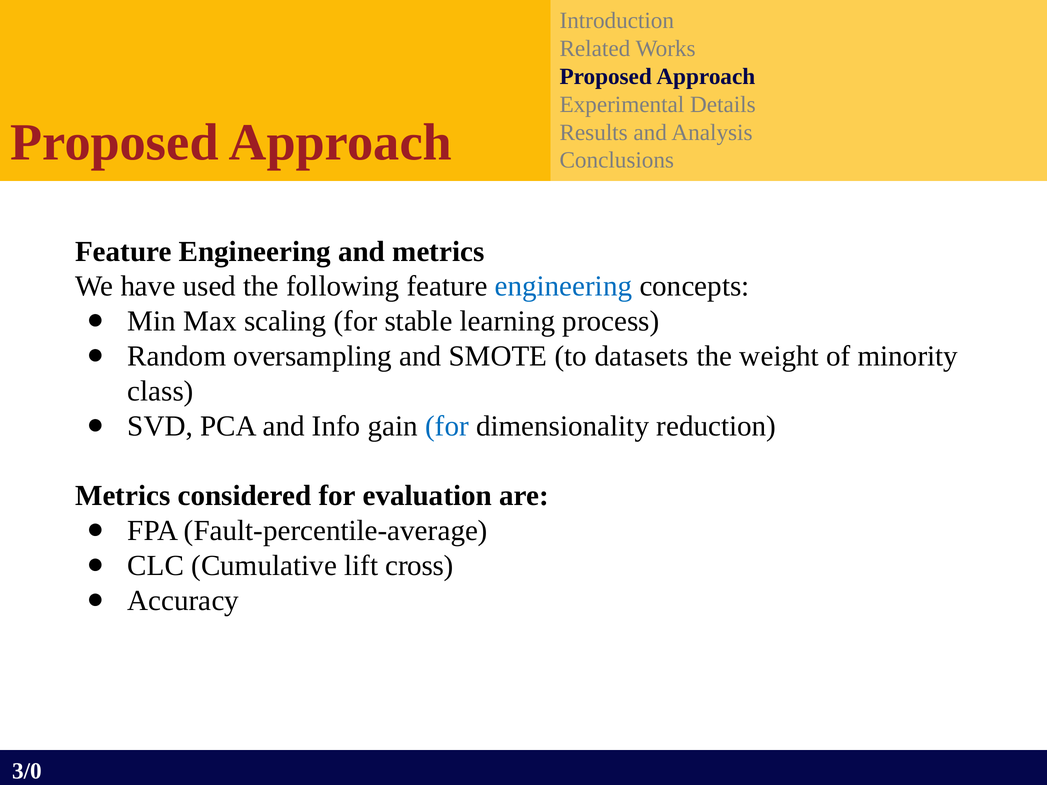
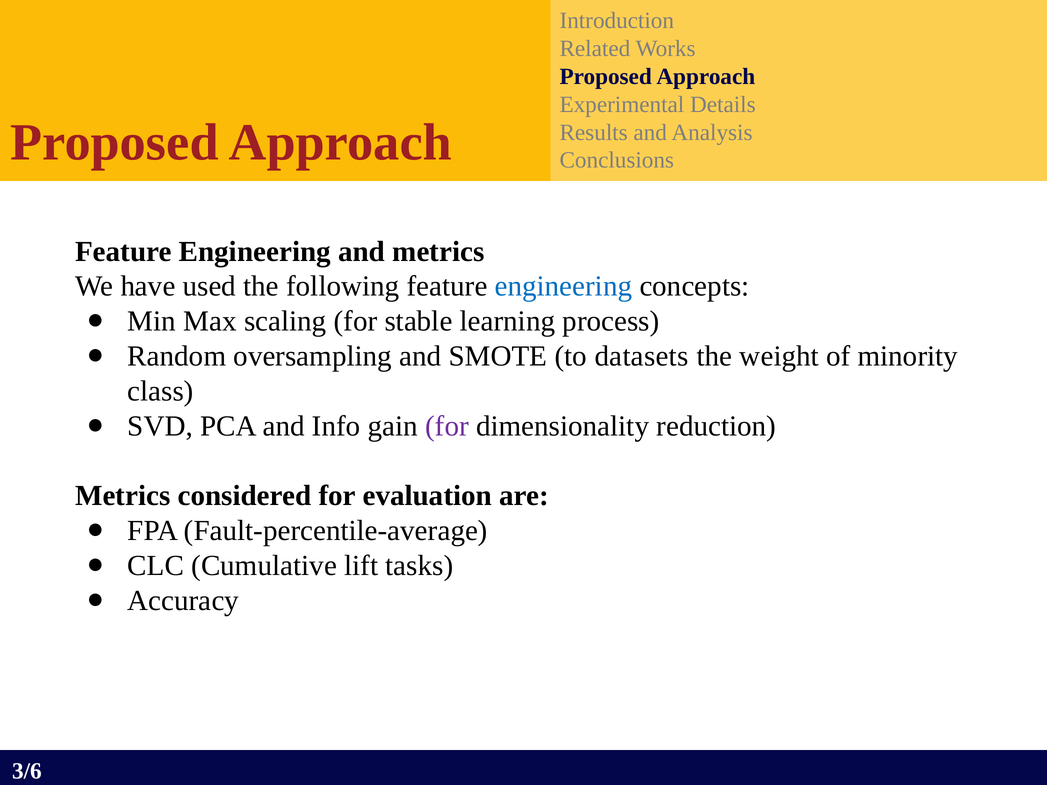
for at (447, 426) colour: blue -> purple
cross: cross -> tasks
3/0: 3/0 -> 3/6
